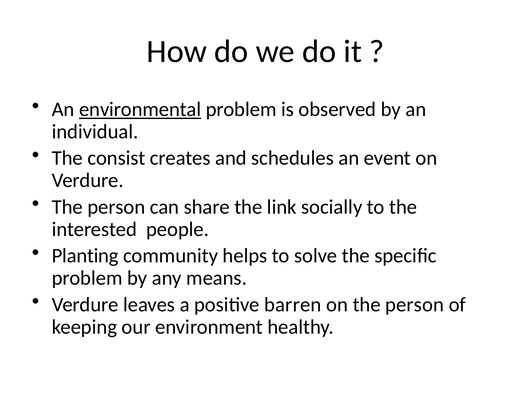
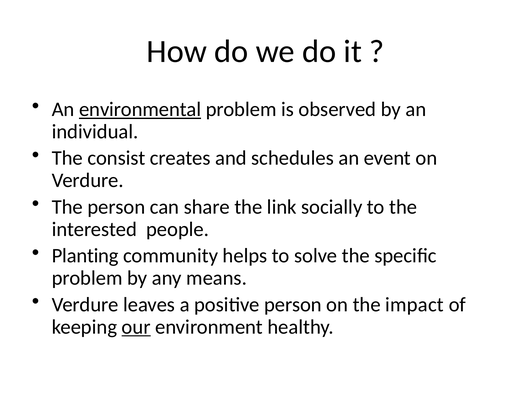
positive barren: barren -> person
on the person: person -> impact
our underline: none -> present
